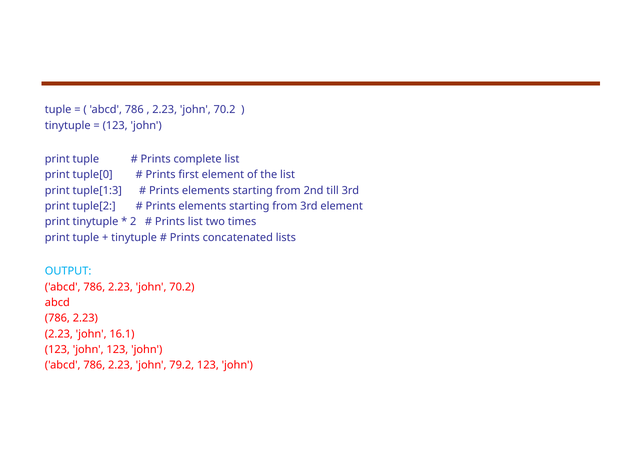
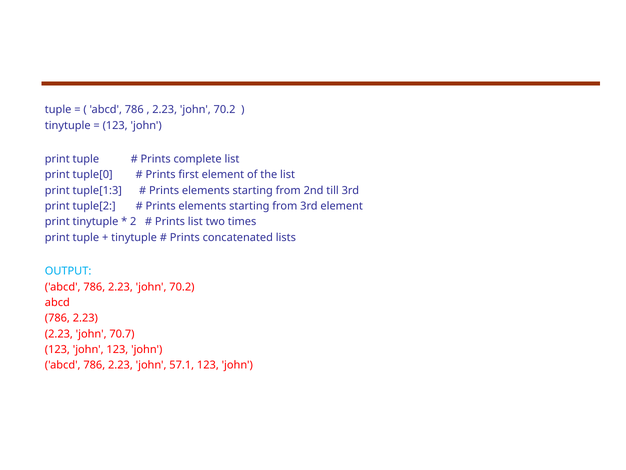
16.1: 16.1 -> 70.7
79.2: 79.2 -> 57.1
